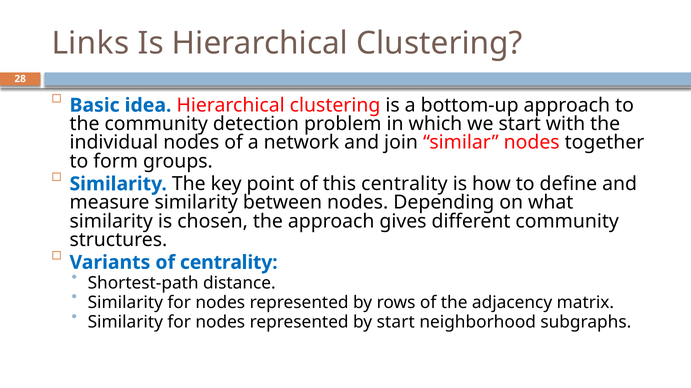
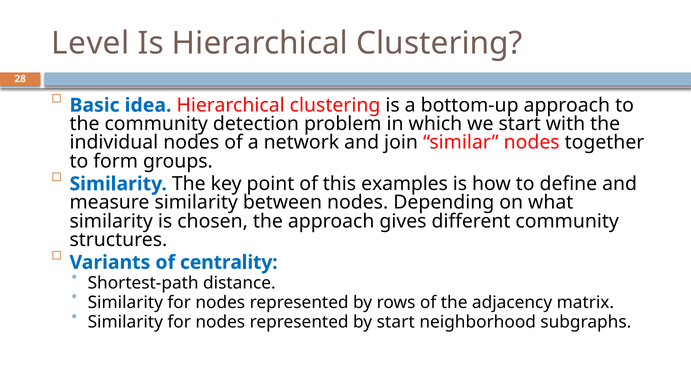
Links: Links -> Level
this centrality: centrality -> examples
